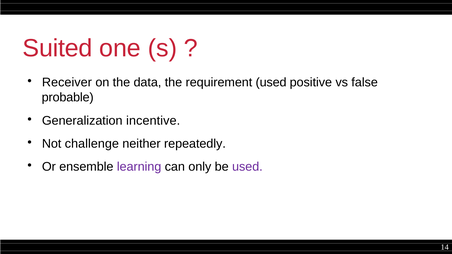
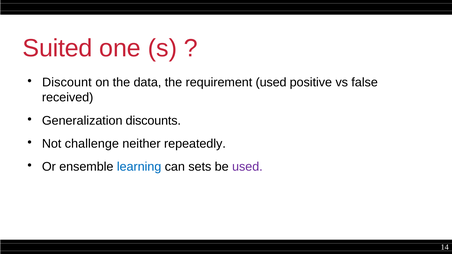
Receiver: Receiver -> Discount
probable: probable -> received
incentive: incentive -> discounts
learning colour: purple -> blue
only: only -> sets
